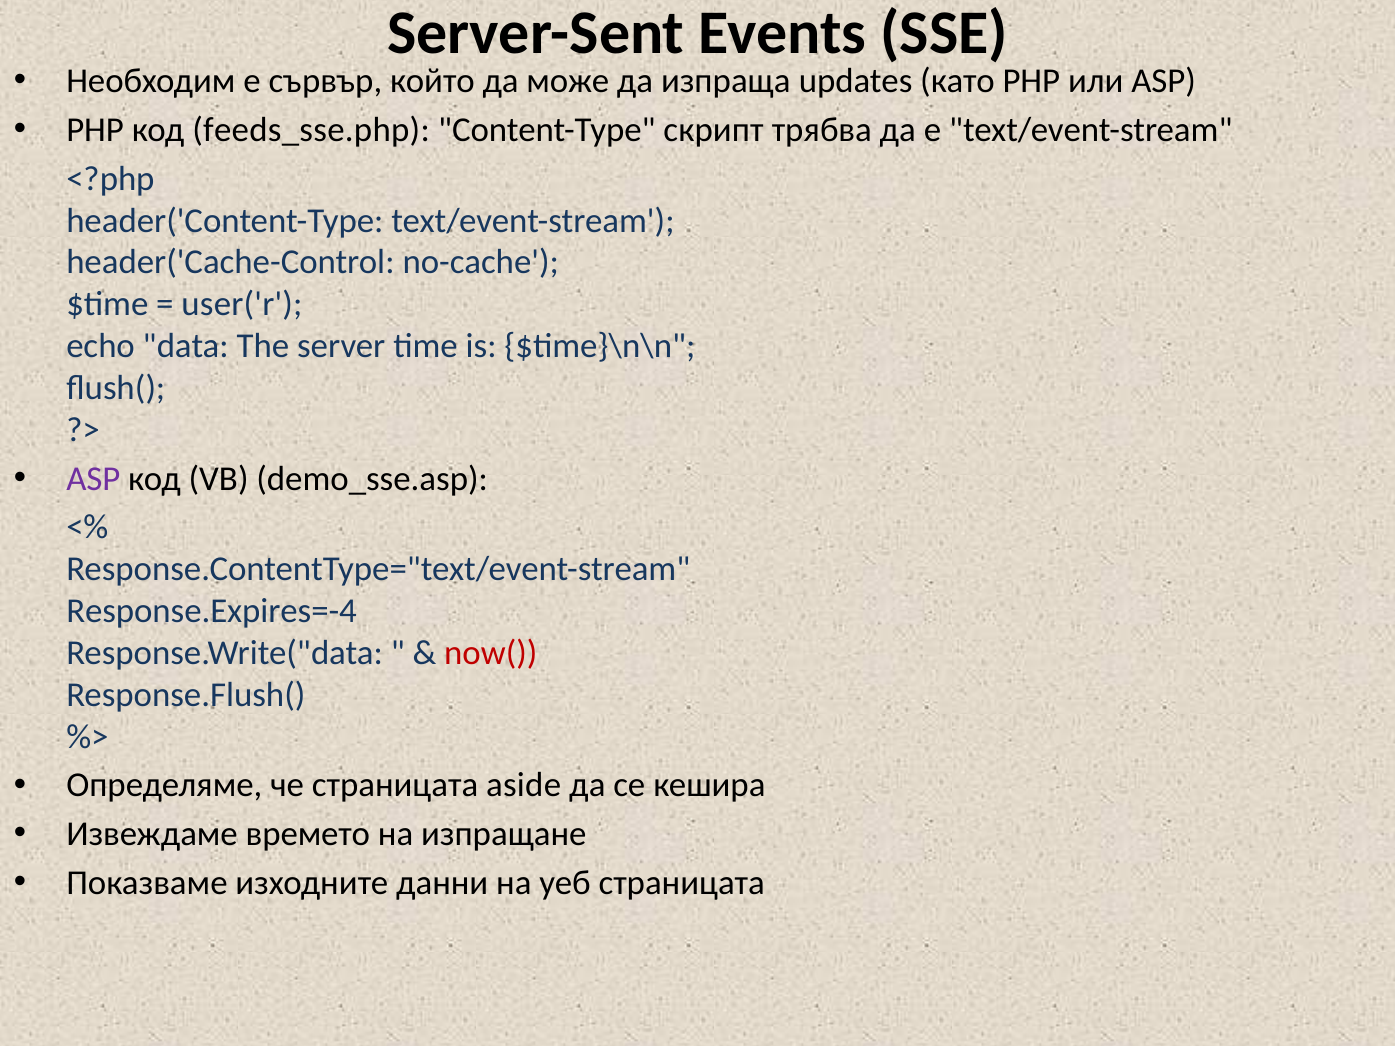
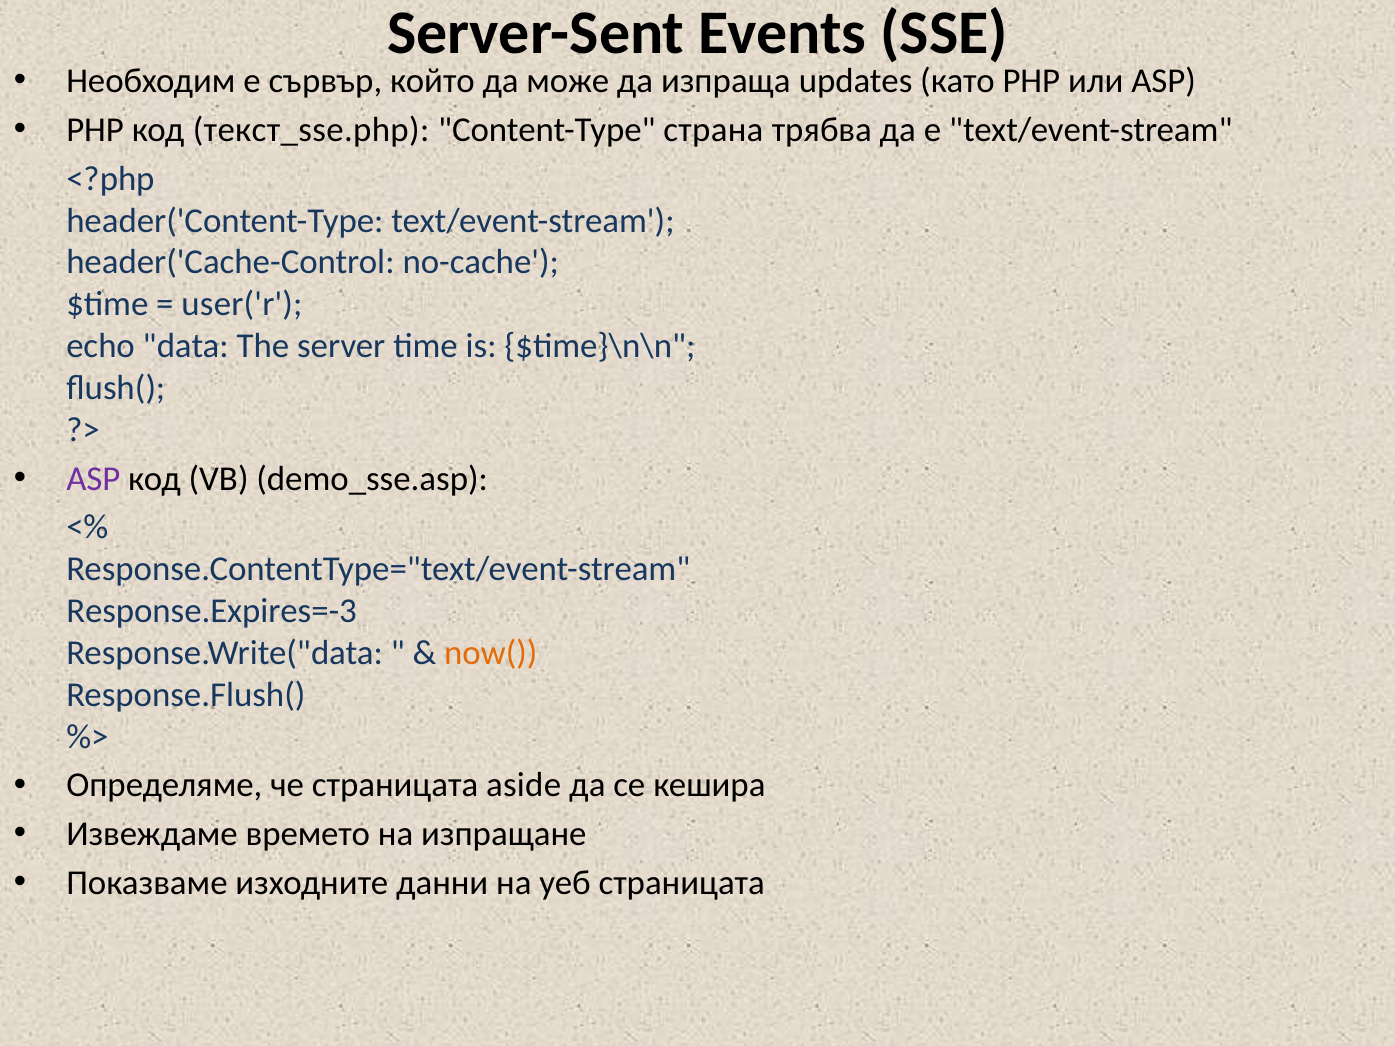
feeds_sse.php: feeds_sse.php -> текст_sse.php
скрипт: скрипт -> страна
Response.Expires=-4: Response.Expires=-4 -> Response.Expires=-3
now( colour: red -> orange
